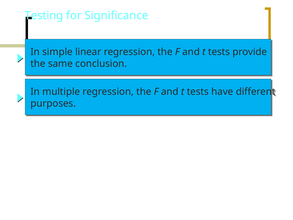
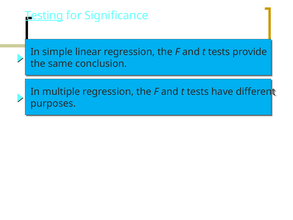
Testing underline: none -> present
